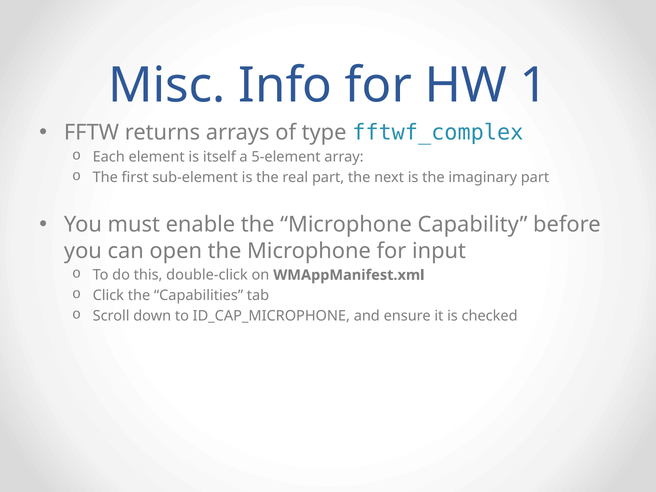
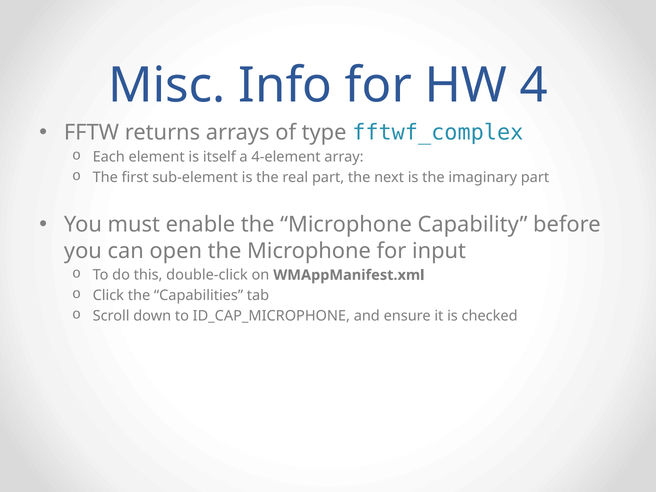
1: 1 -> 4
5-element: 5-element -> 4-element
